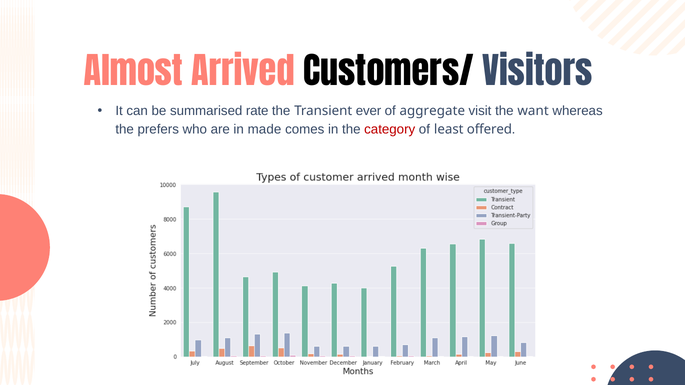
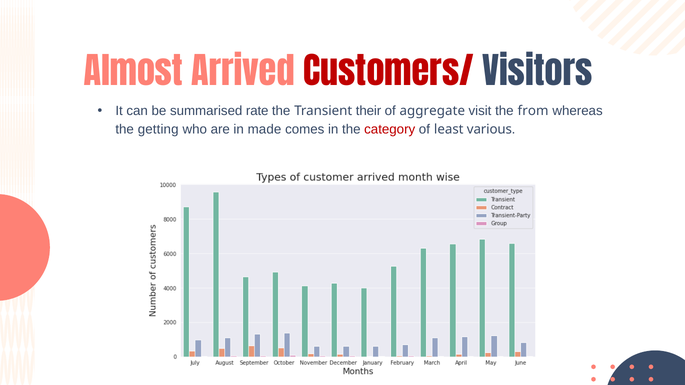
Customers/ colour: black -> red
ever: ever -> their
want: want -> from
prefers: prefers -> getting
offered: offered -> various
